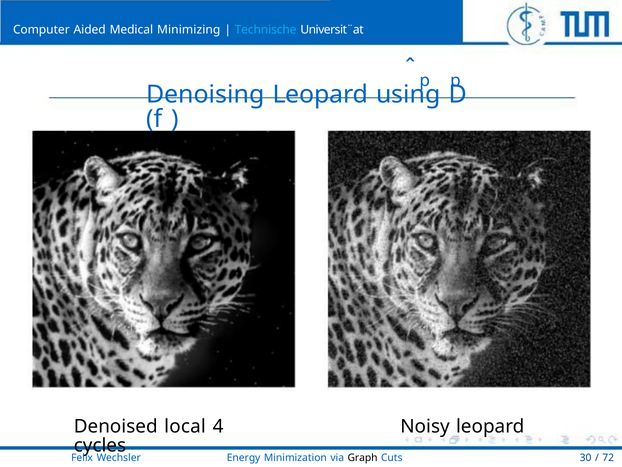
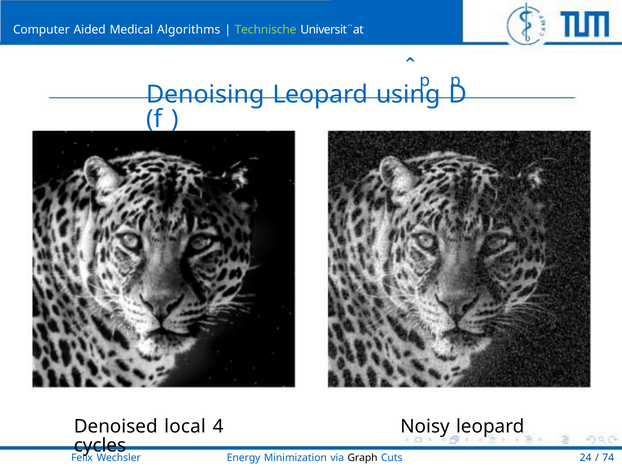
Minimizing: Minimizing -> Algorithms
Technische colour: light blue -> light green
30: 30 -> 24
72: 72 -> 74
